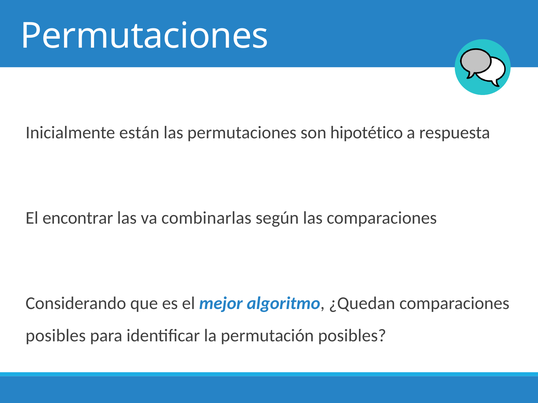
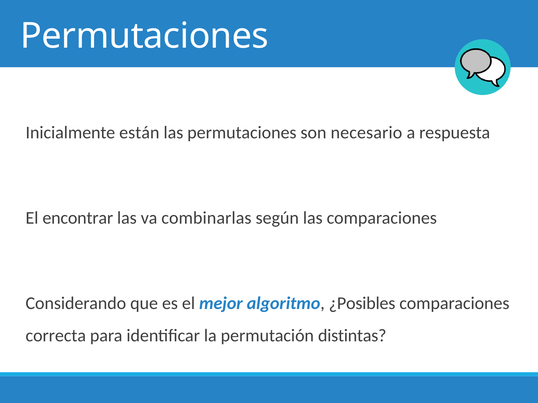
hipotético: hipotético -> necesario
¿Quedan: ¿Quedan -> ¿Posibles
posibles at (56, 336): posibles -> correcta
permutación posibles: posibles -> distintas
